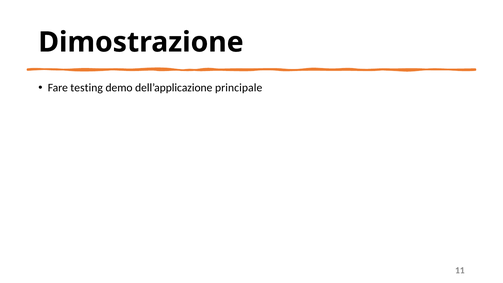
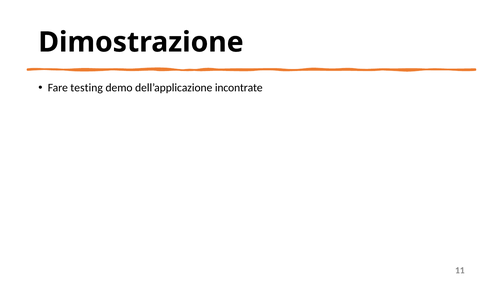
principale: principale -> incontrate
